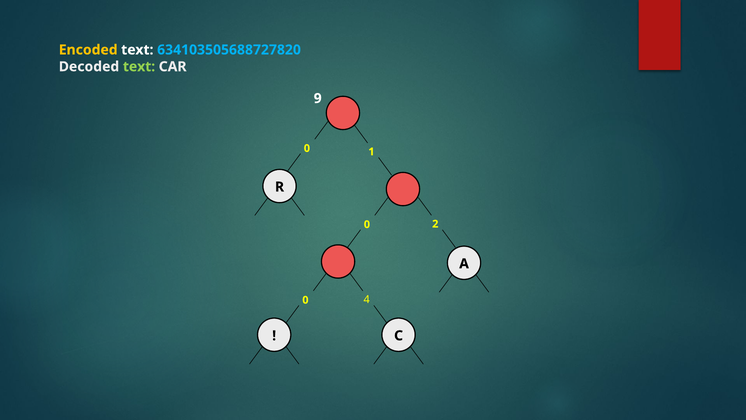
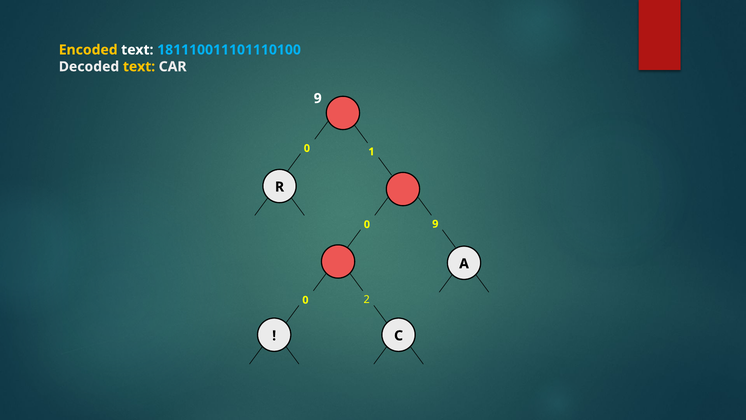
634103505688727820: 634103505688727820 -> 181110011101110100
text at (139, 67) colour: light green -> yellow
0 2: 2 -> 9
4: 4 -> 2
